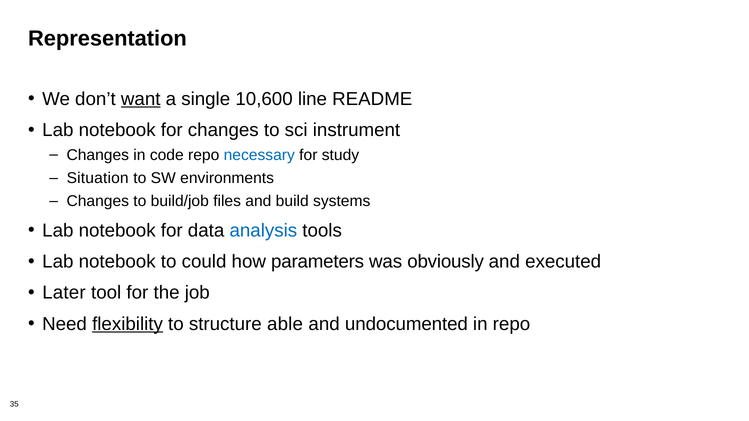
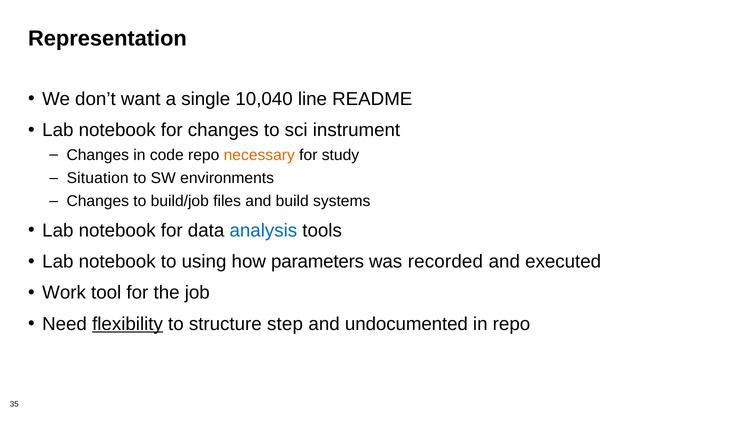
want underline: present -> none
10,600: 10,600 -> 10,040
necessary colour: blue -> orange
could: could -> using
obviously: obviously -> recorded
Later: Later -> Work
able: able -> step
